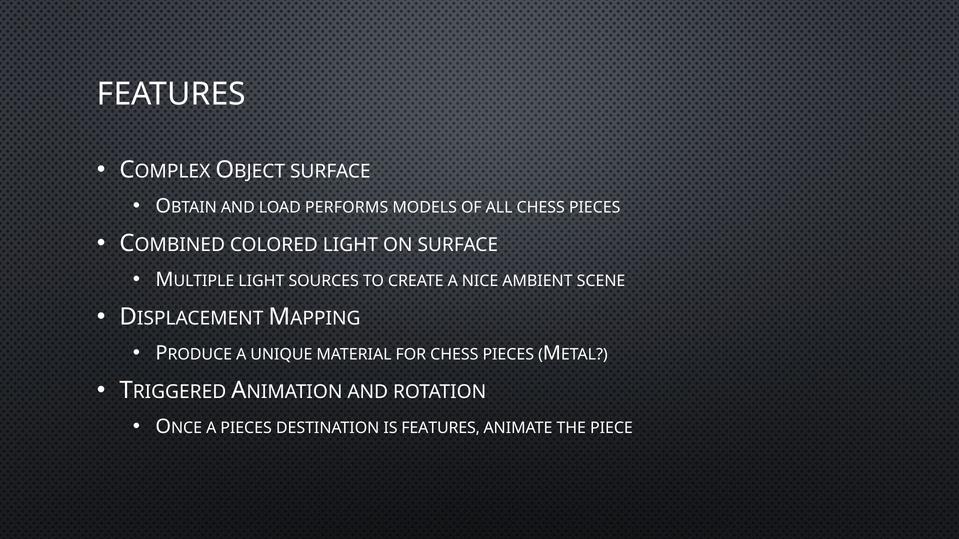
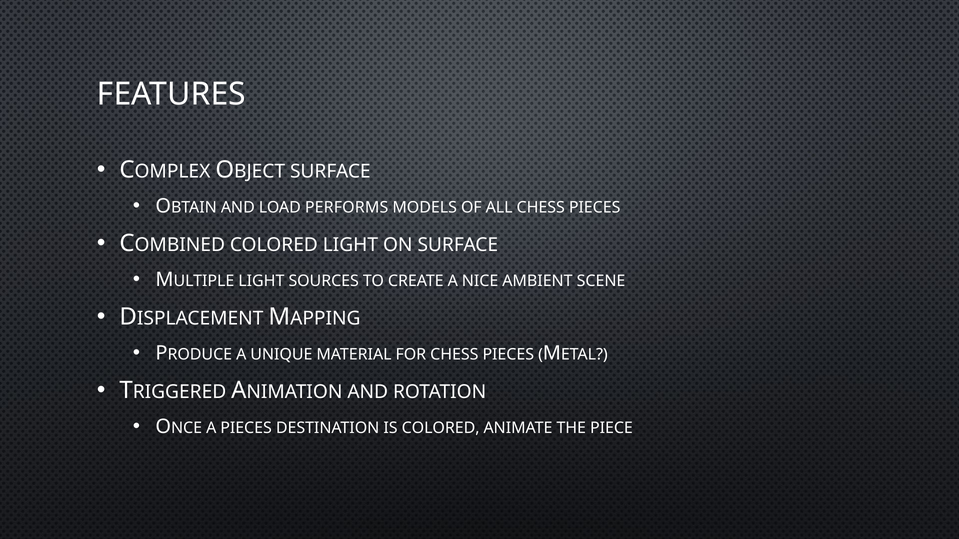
IS FEATURES: FEATURES -> COLORED
